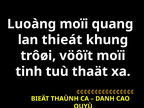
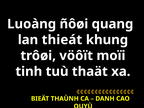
Luoàng moïi: moïi -> ñôøi
